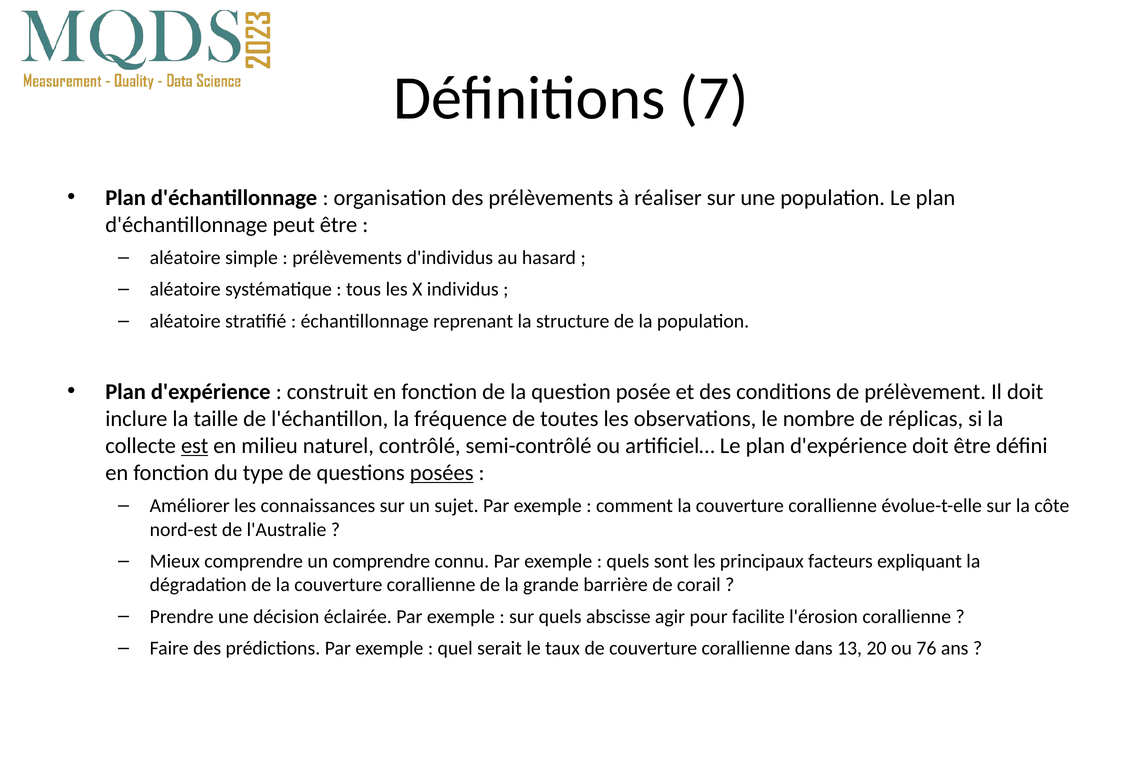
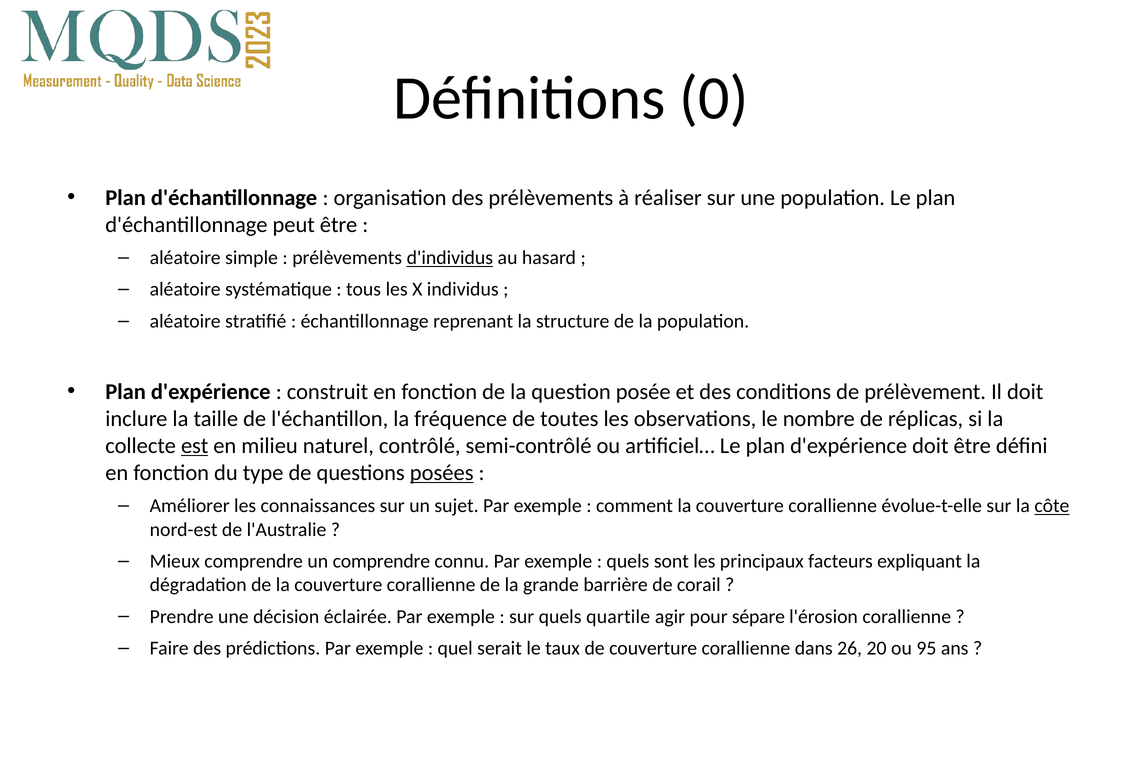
7: 7 -> 0
d'individus underline: none -> present
côte underline: none -> present
abscisse: abscisse -> quartile
facilite: facilite -> sépare
13: 13 -> 26
76: 76 -> 95
